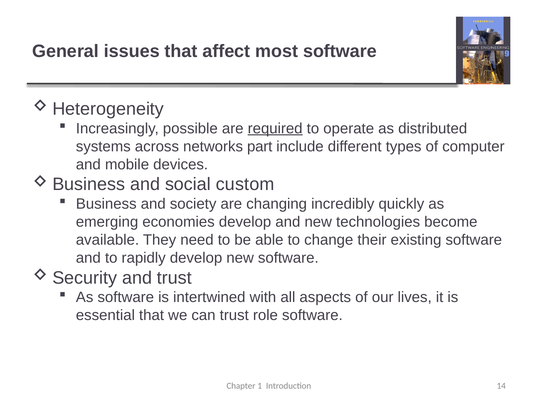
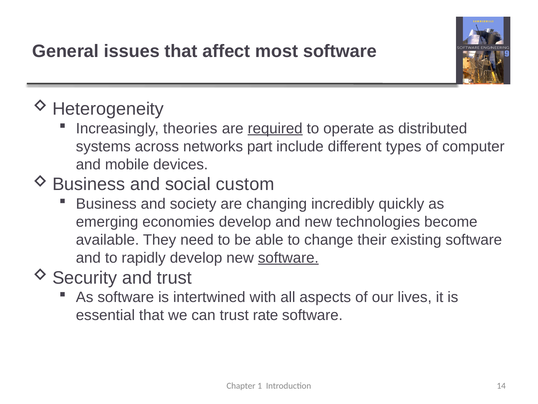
possible: possible -> theories
software at (288, 257) underline: none -> present
role: role -> rate
